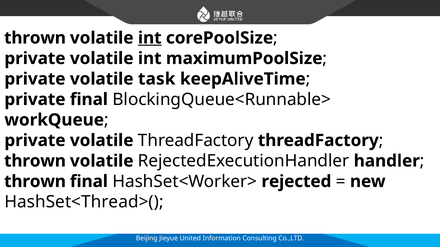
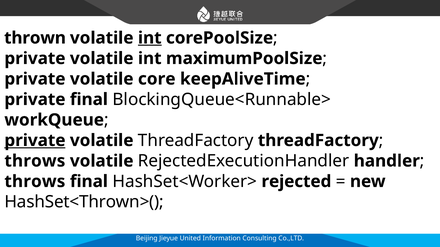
task: task -> core
private at (35, 141) underline: none -> present
thrown at (35, 161): thrown -> throws
thrown at (35, 182): thrown -> throws
HashSet<Thread>(: HashSet<Thread>( -> HashSet<Thrown>(
